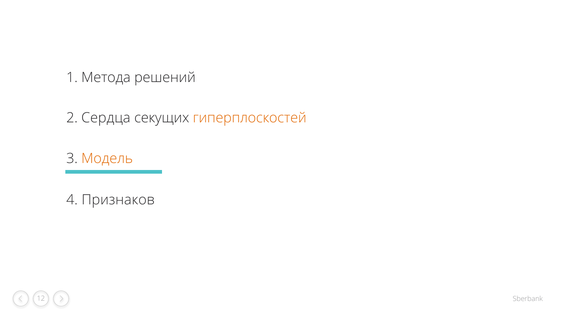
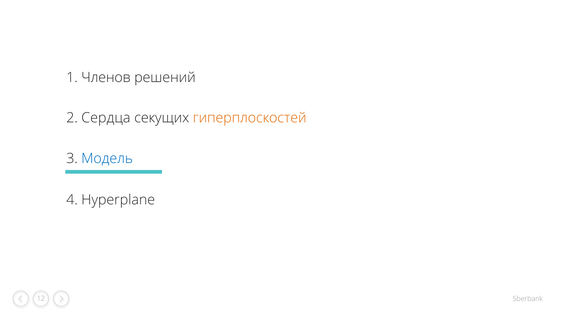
Метода: Метода -> Членов
Модель colour: orange -> blue
Признаков: Признаков -> Hyperplane
